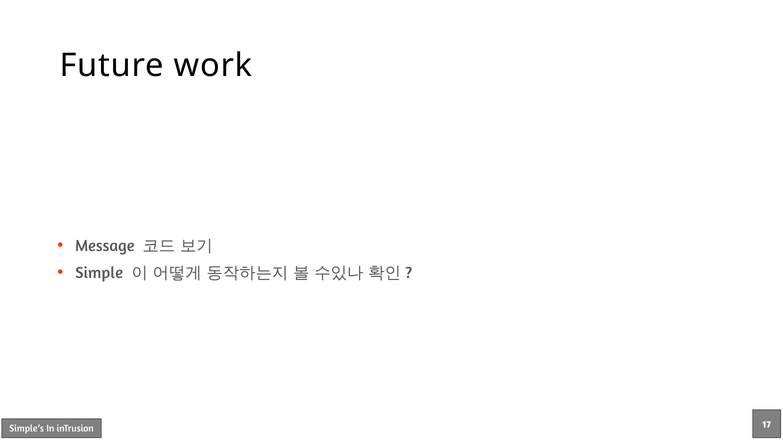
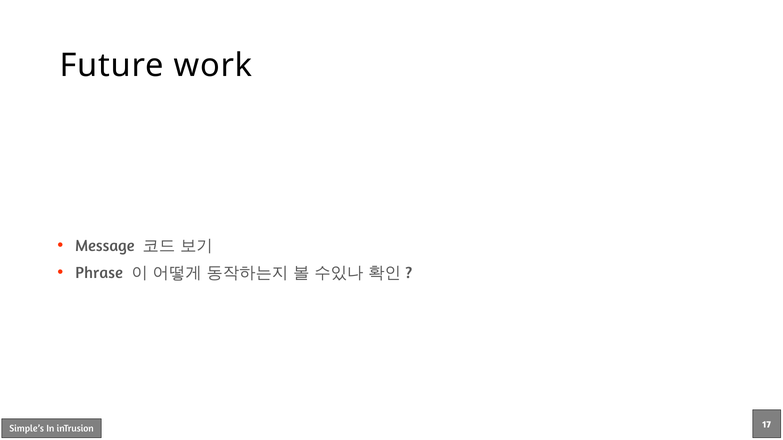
Simple: Simple -> Phrase
